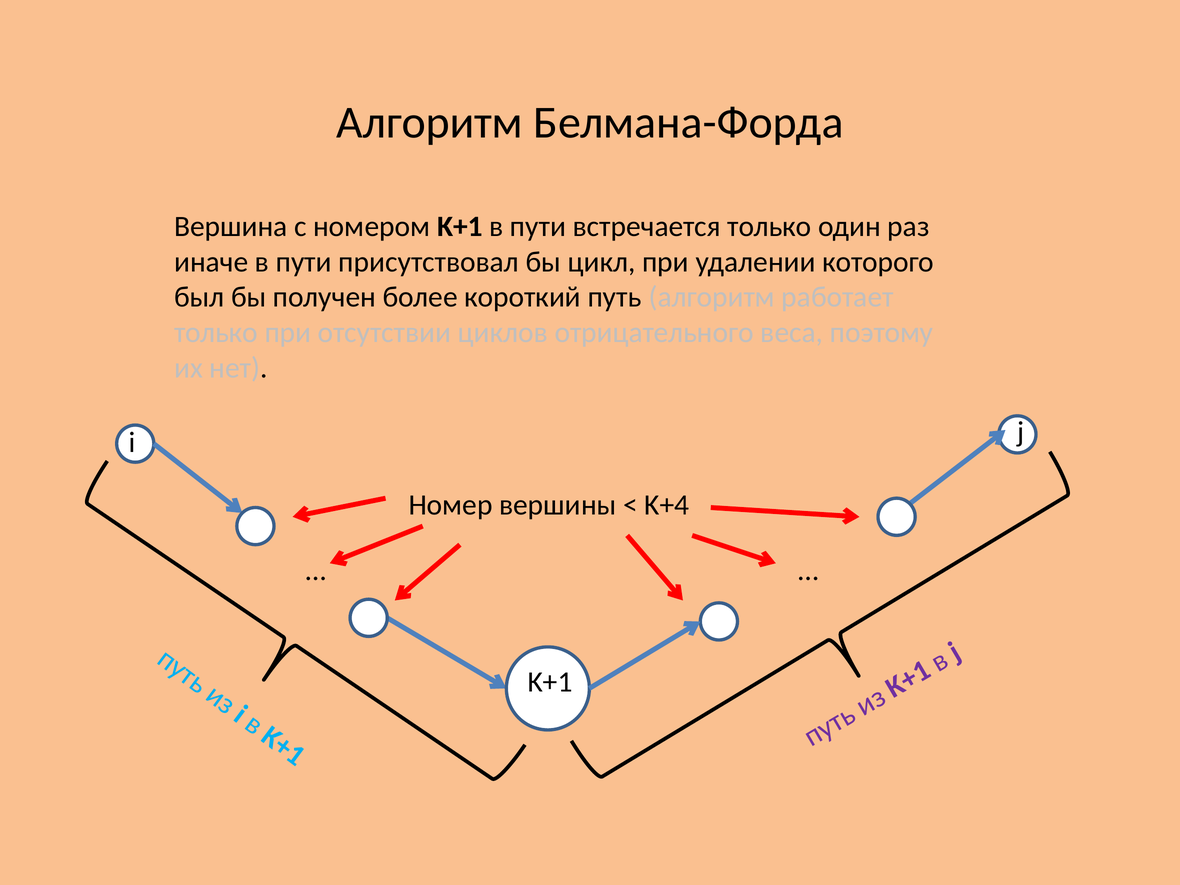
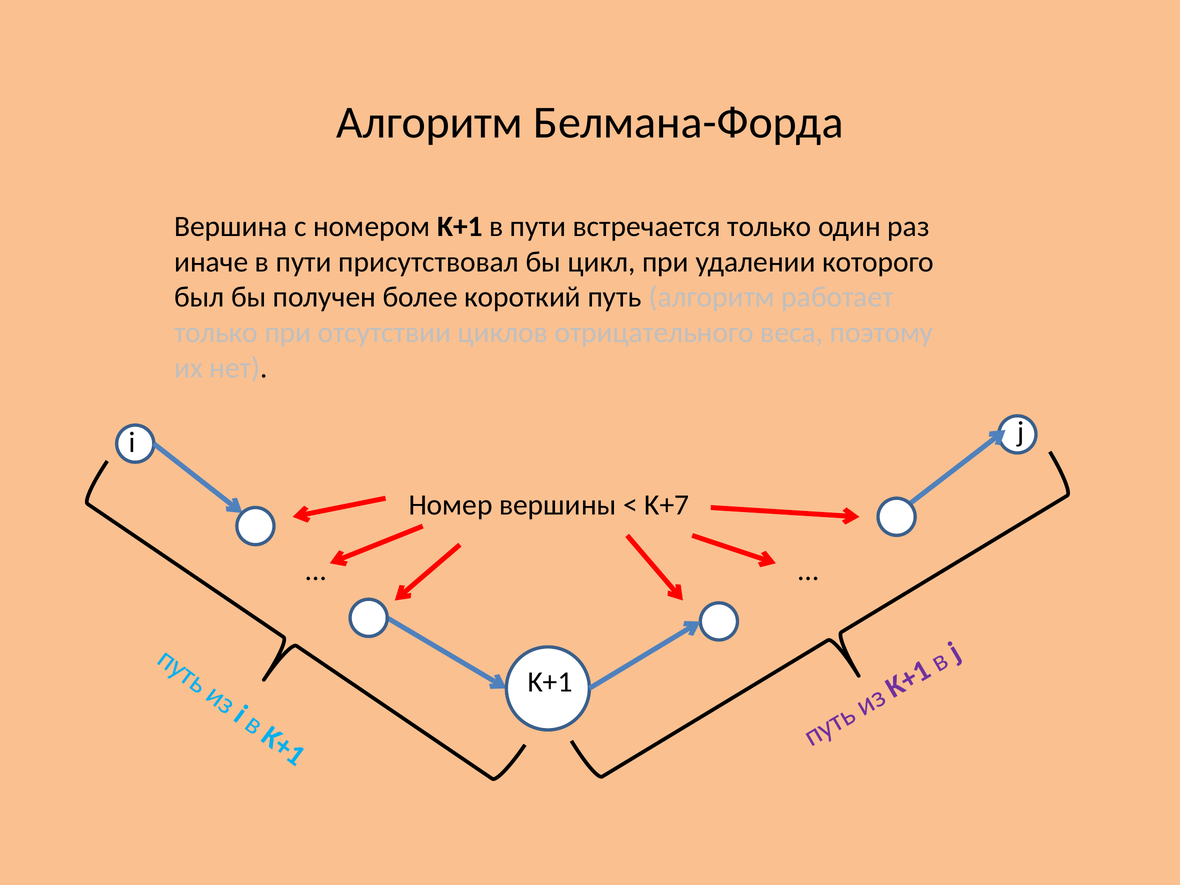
K+4: K+4 -> K+7
